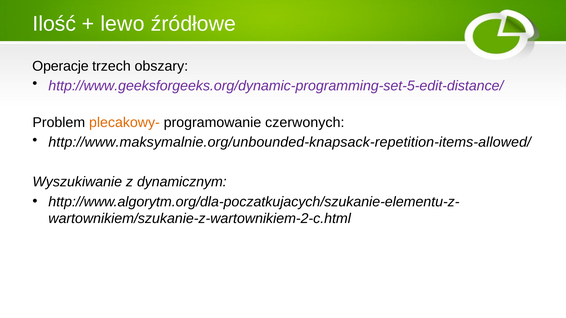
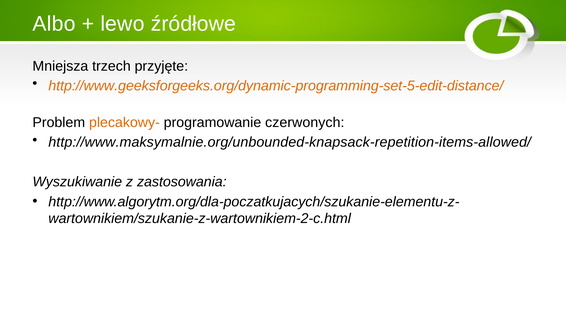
Ilość: Ilość -> Albo
Operacje: Operacje -> Mniejsza
obszary: obszary -> przyjęte
http://www.geeksforgeeks.org/dynamic-programming-set-5-edit-distance/ colour: purple -> orange
dynamicznym: dynamicznym -> zastosowania
